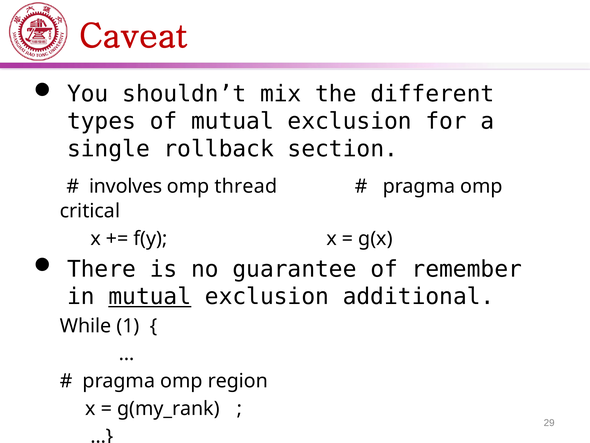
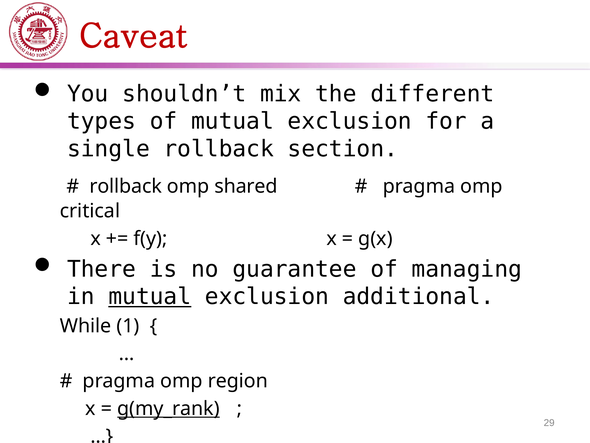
involves at (126, 186): involves -> rollback
thread: thread -> shared
remember: remember -> managing
g(my_rank underline: none -> present
